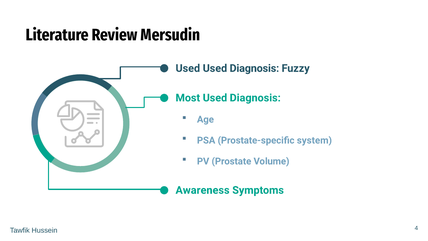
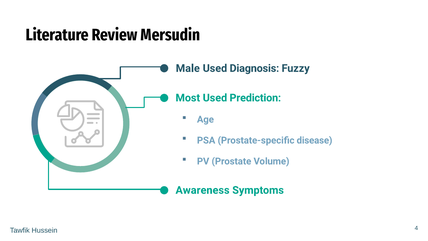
Used at (188, 68): Used -> Male
Most Used Diagnosis: Diagnosis -> Prediction
system: system -> disease
